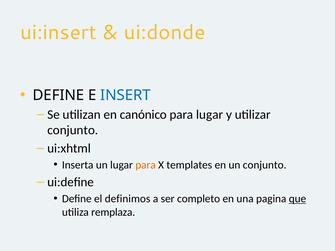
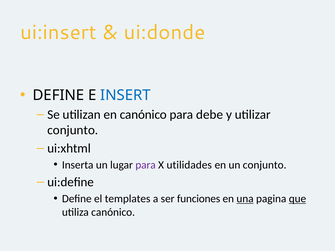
para lugar: lugar -> debe
para at (146, 165) colour: orange -> purple
templates: templates -> utilidades
definimos: definimos -> templates
completo: completo -> funciones
una underline: none -> present
utiliza remplaza: remplaza -> canónico
